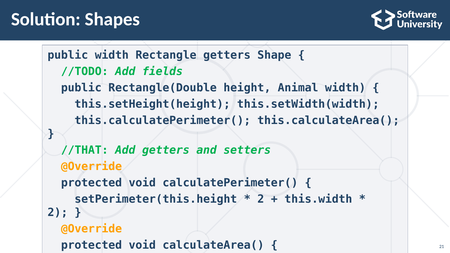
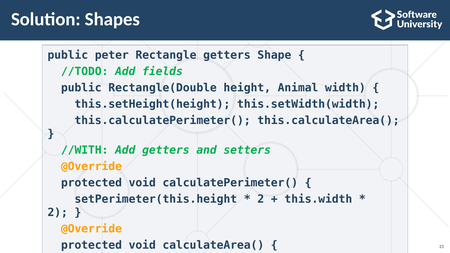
public width: width -> peter
//THAT: //THAT -> //WITH
